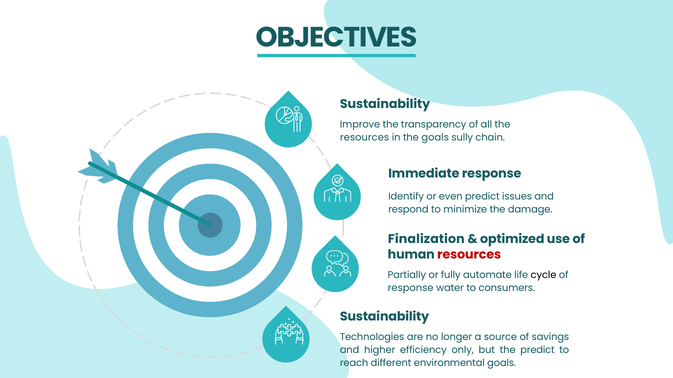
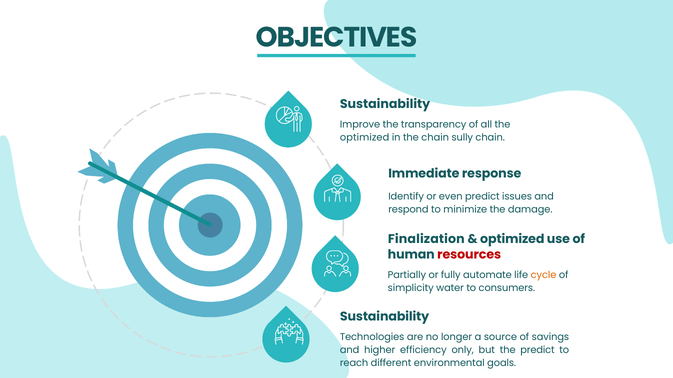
resources at (365, 138): resources -> optimized
the goals: goals -> chain
cycle colour: black -> orange
response at (411, 288): response -> simplicity
